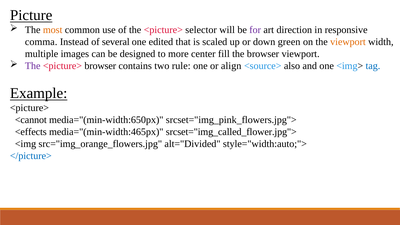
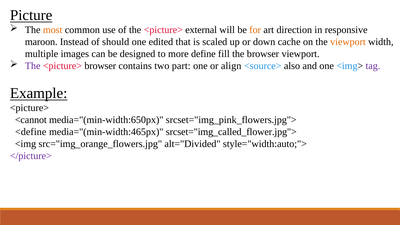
selector: selector -> external
for colour: purple -> orange
comma: comma -> maroon
several: several -> should
green: green -> cache
center: center -> define
rule: rule -> part
tag colour: blue -> purple
<effects: <effects -> <define
</picture> colour: blue -> purple
